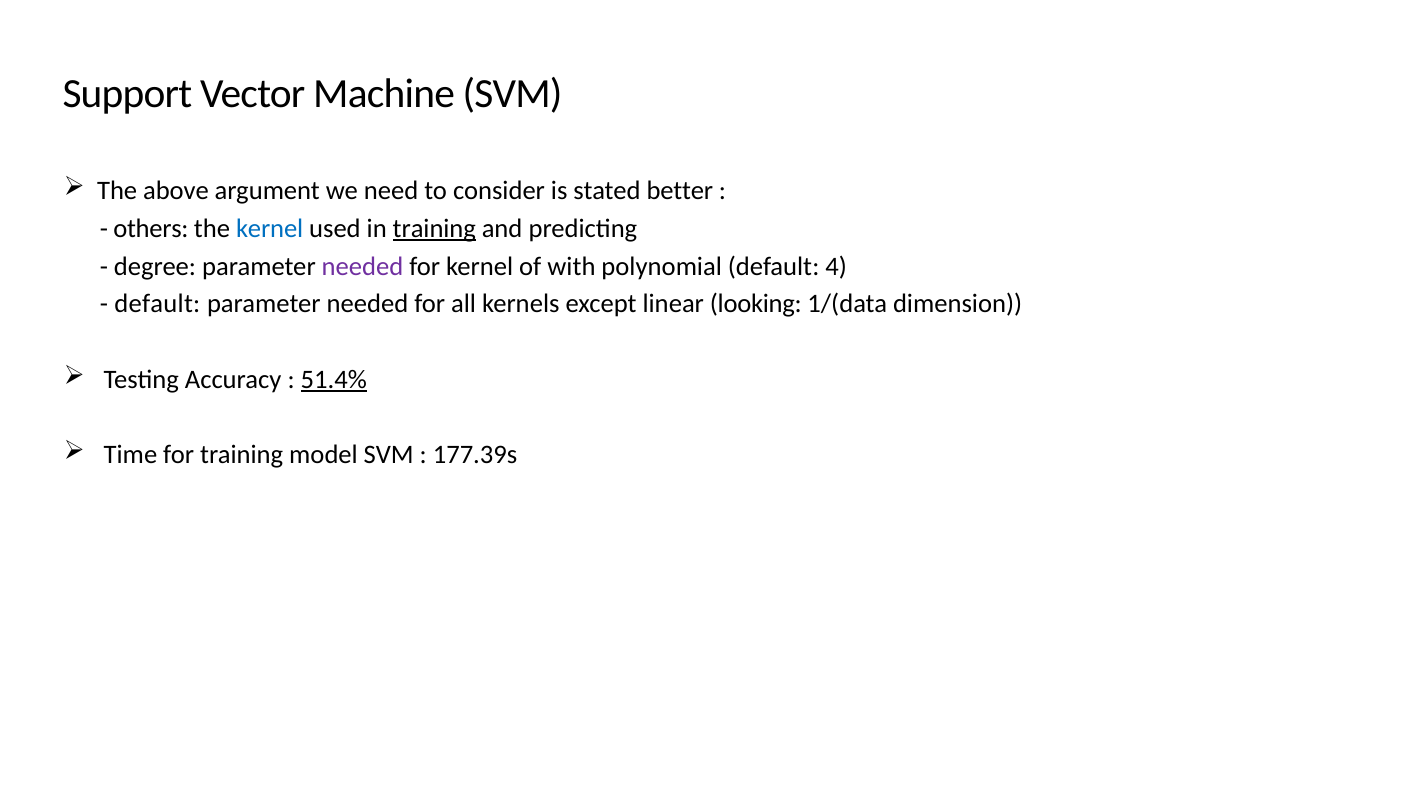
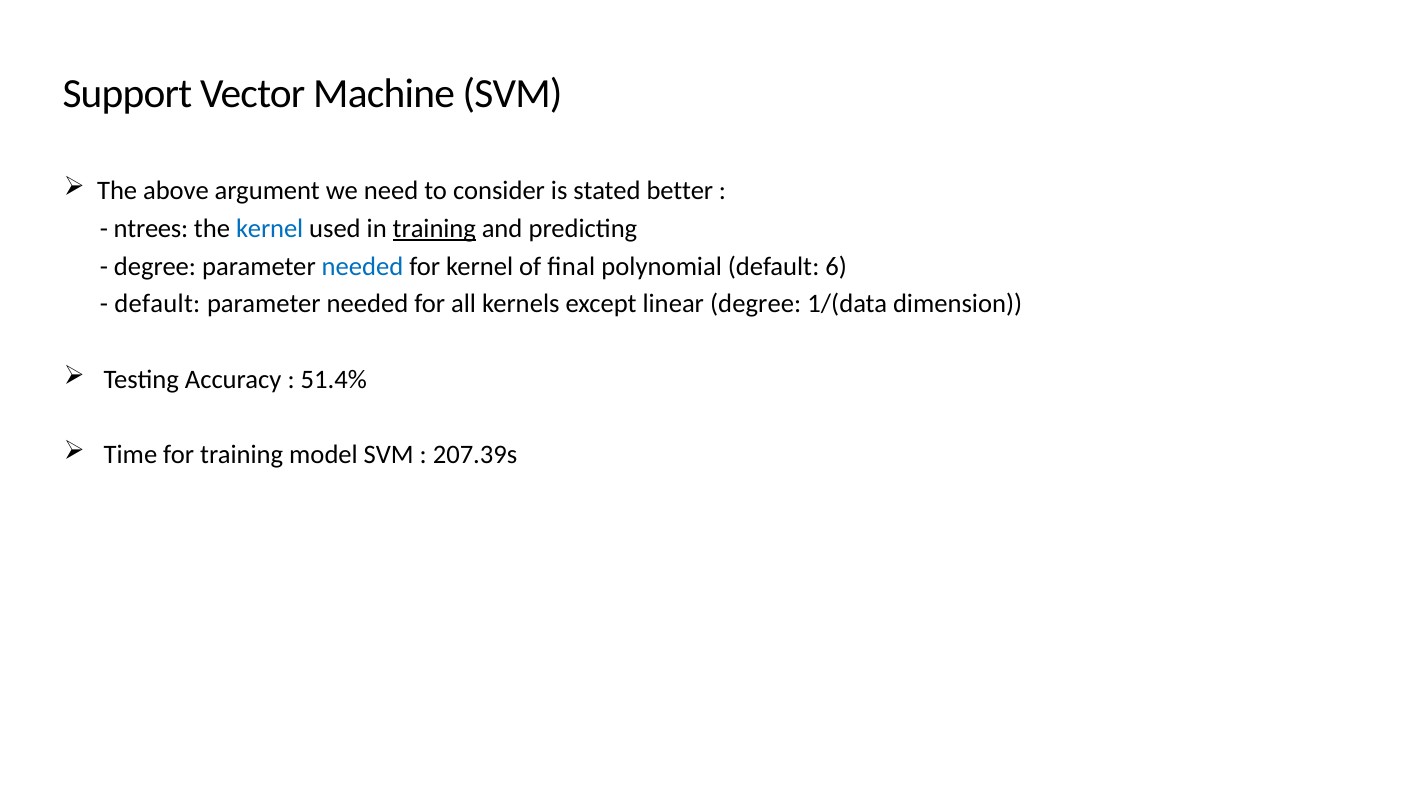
others: others -> ntrees
needed at (363, 266) colour: purple -> blue
with: with -> ﬁnal
4: 4 -> 6
linear looking: looking -> degree
51.4% underline: present -> none
177.39s: 177.39s -> 207.39s
